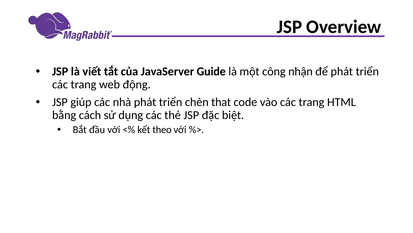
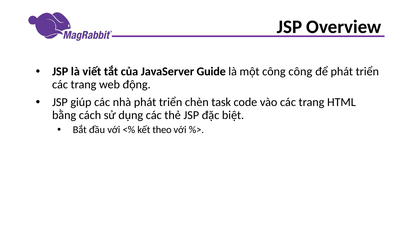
công nhận: nhận -> công
that: that -> task
